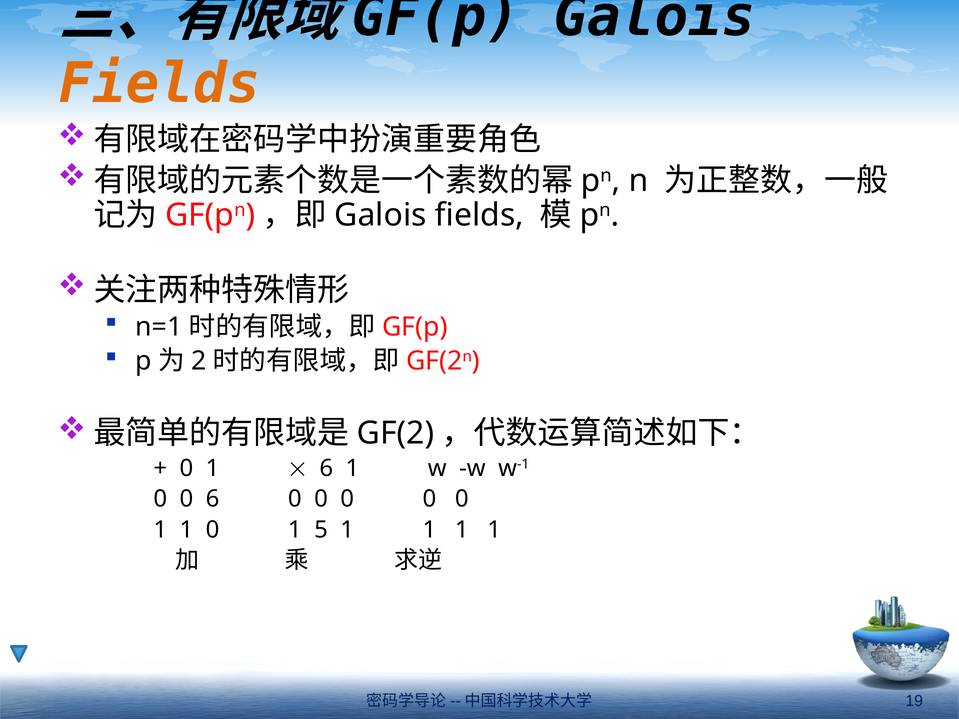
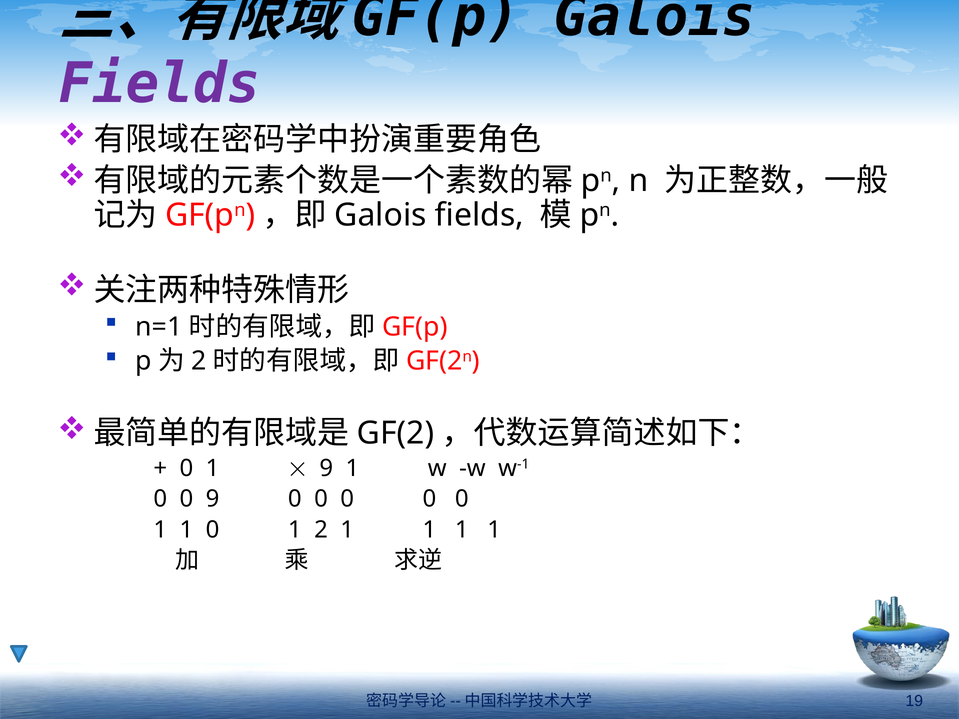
Fields at (160, 84) colour: orange -> purple
6 at (326, 468): 6 -> 9
0 6: 6 -> 9
1 5: 5 -> 2
